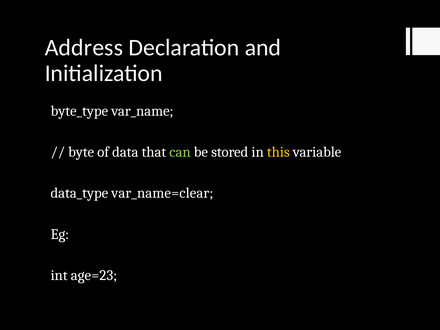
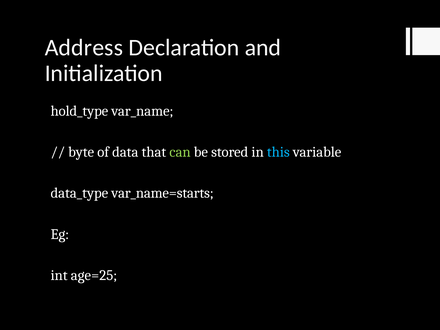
byte_type: byte_type -> hold_type
this colour: yellow -> light blue
var_name=clear: var_name=clear -> var_name=starts
age=23: age=23 -> age=25
